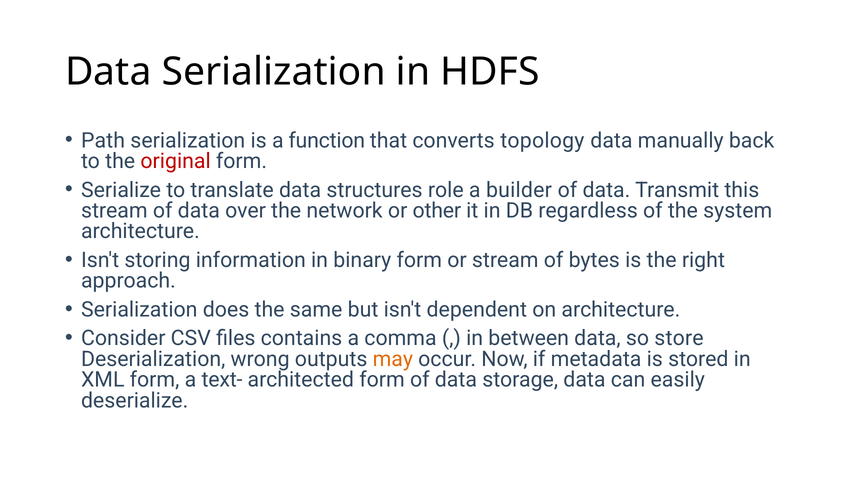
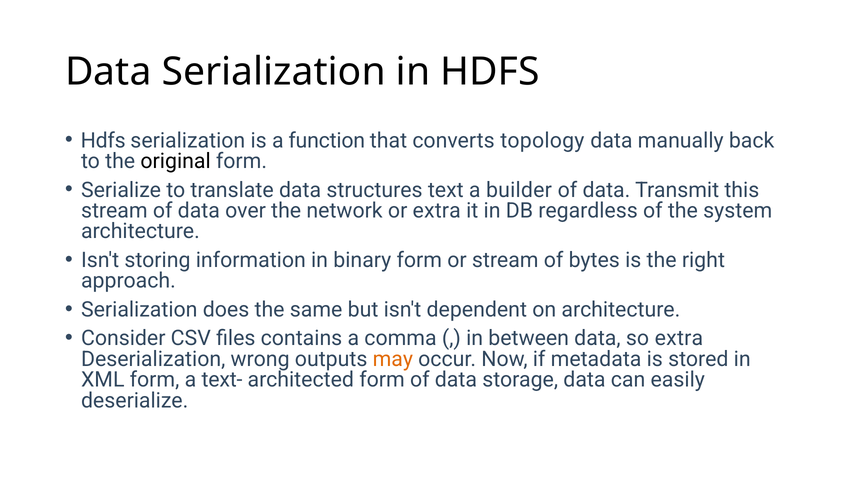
Path at (103, 140): Path -> Hdfs
original colour: red -> black
role: role -> text
or other: other -> extra
so store: store -> extra
